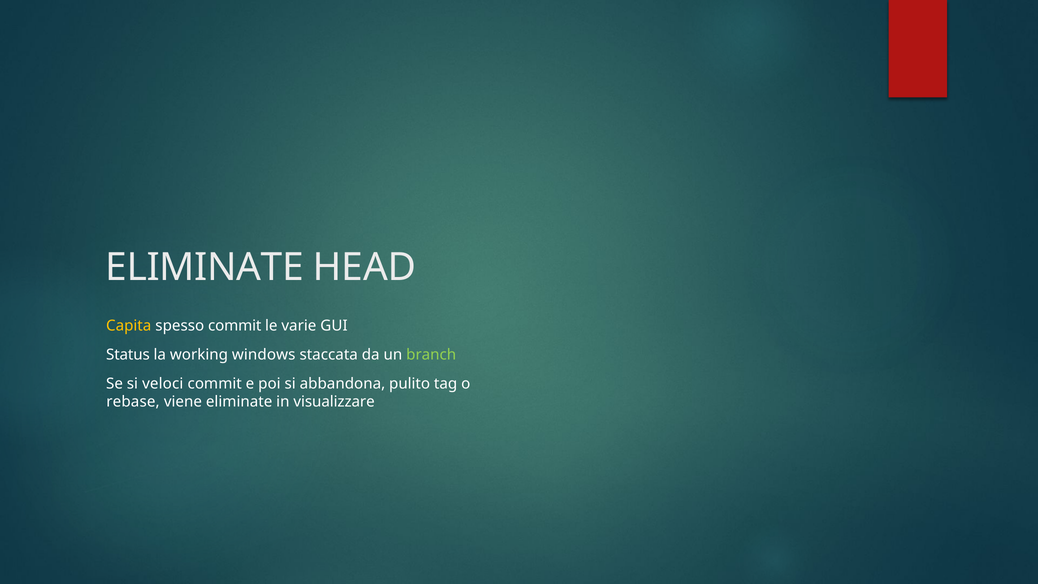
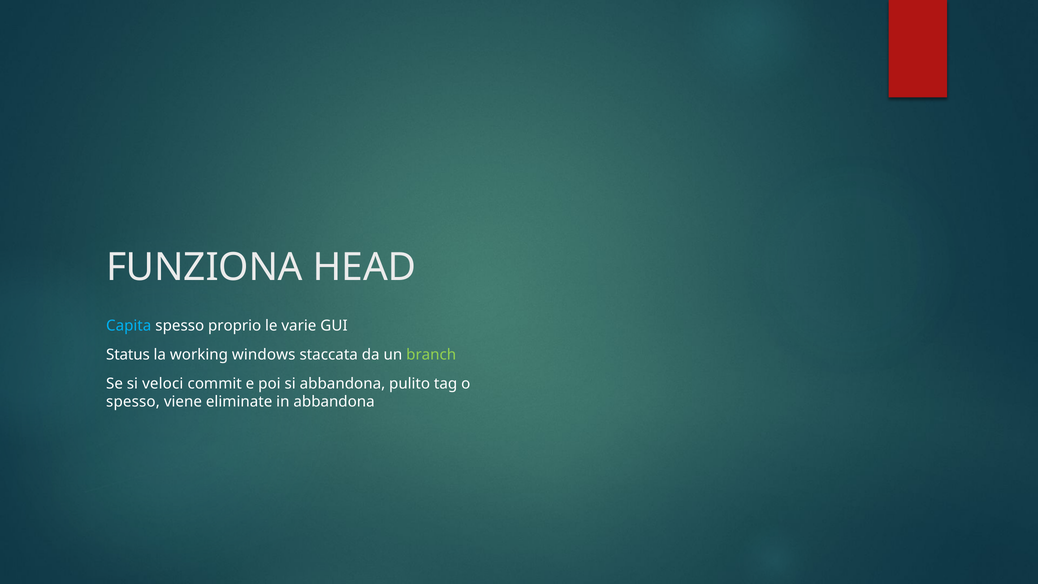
ELIMINATE at (204, 267): ELIMINATE -> FUNZIONA
Capita colour: yellow -> light blue
spesso commit: commit -> proprio
rebase at (133, 402): rebase -> spesso
in visualizzare: visualizzare -> abbandona
